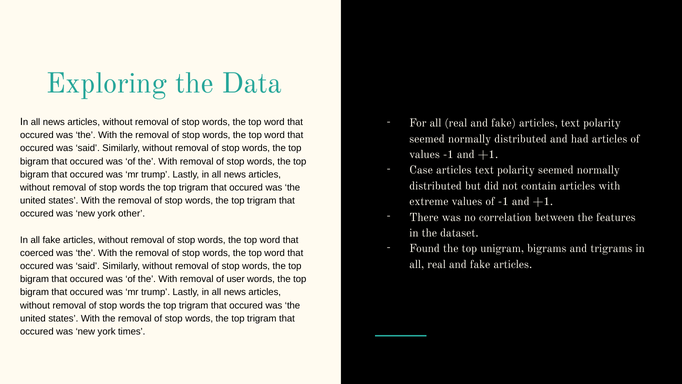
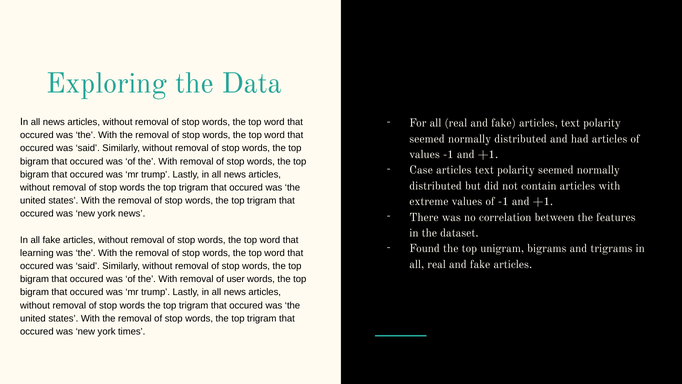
york other: other -> news
coerced: coerced -> learning
